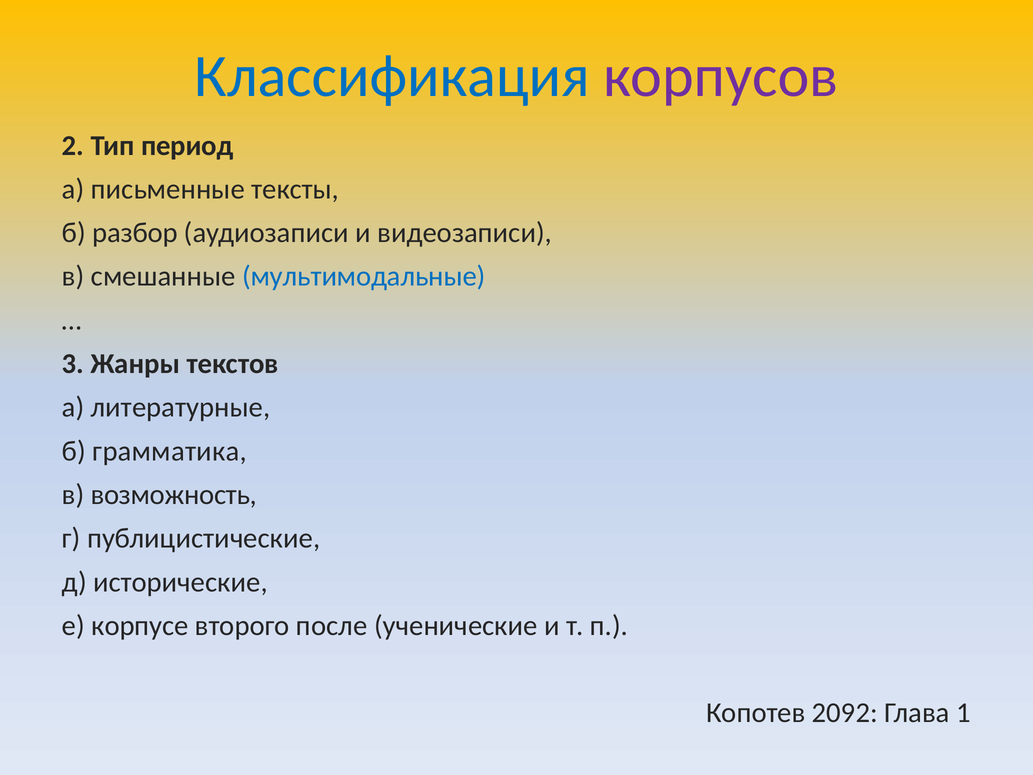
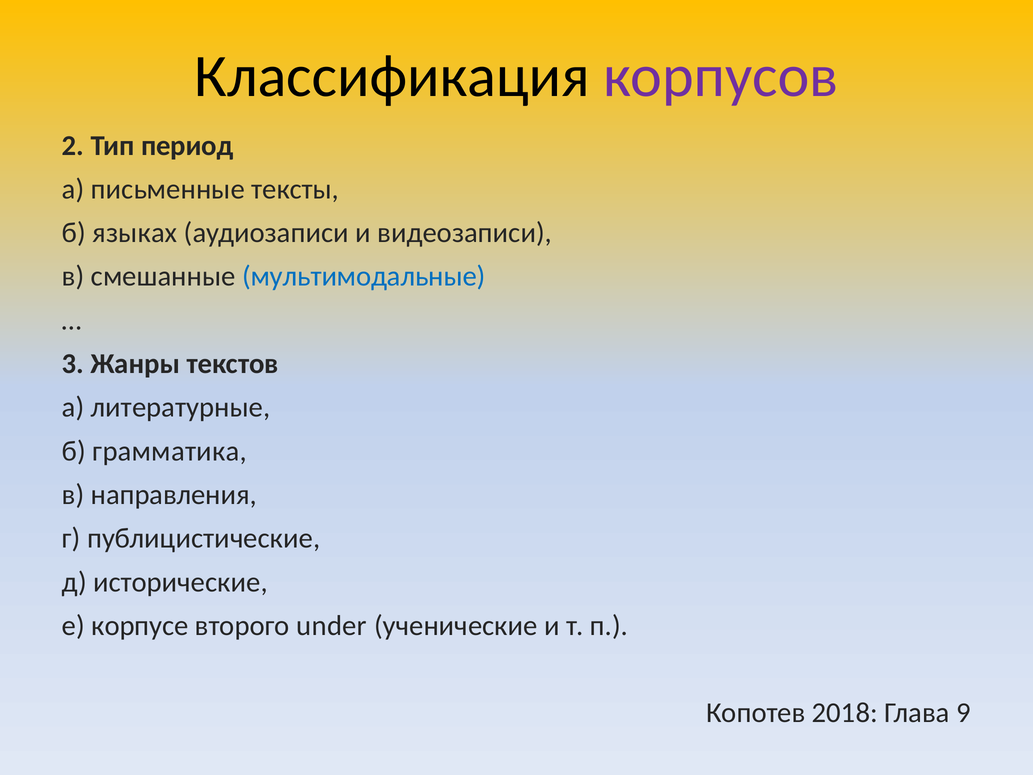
Классификация colour: blue -> black
разбор: разбор -> языках
возможность: возможность -> направления
после: после -> under
2092: 2092 -> 2018
1: 1 -> 9
